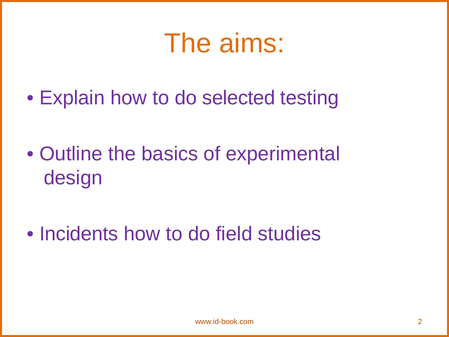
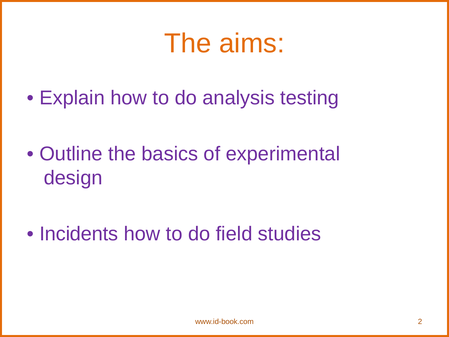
selected: selected -> analysis
